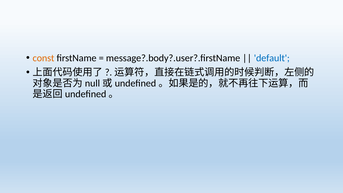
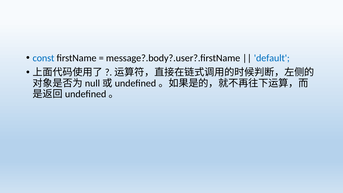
const colour: orange -> blue
